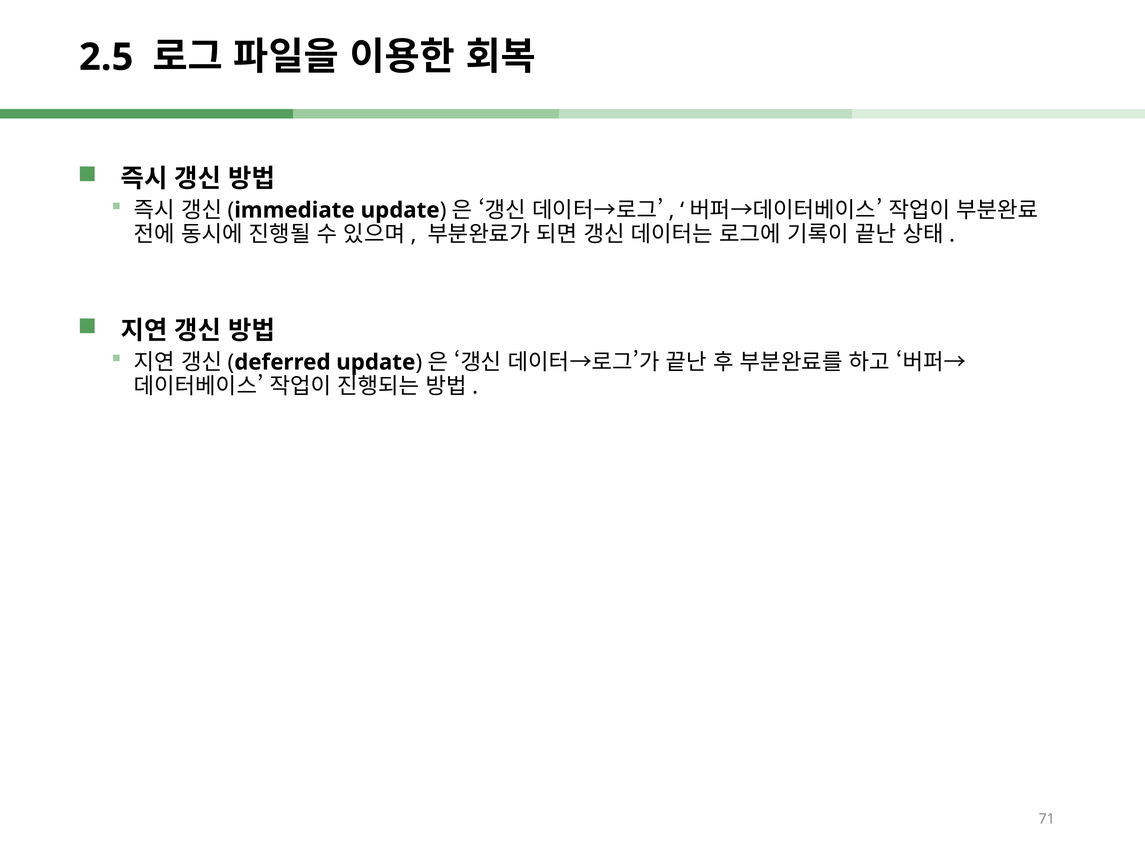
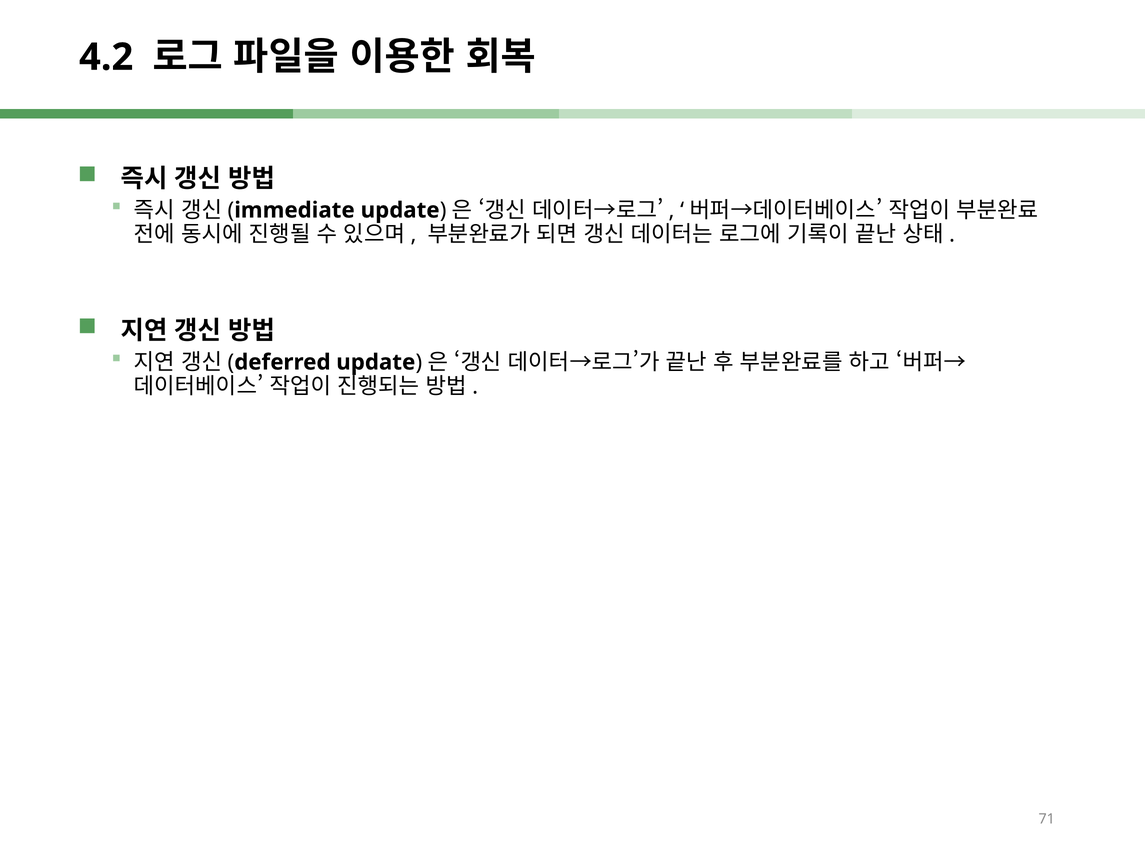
2.5: 2.5 -> 4.2
